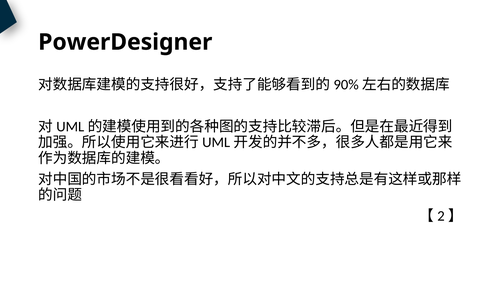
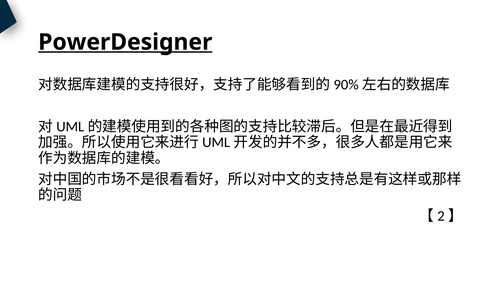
PowerDesigner underline: none -> present
